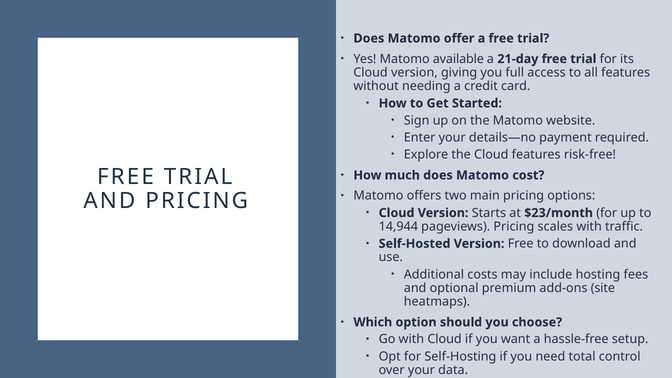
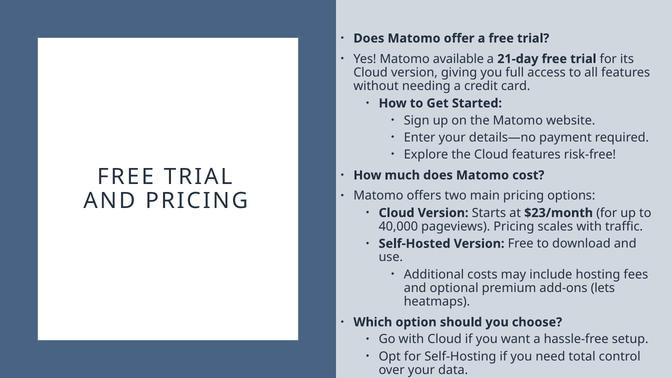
14,944: 14,944 -> 40,000
site: site -> lets
